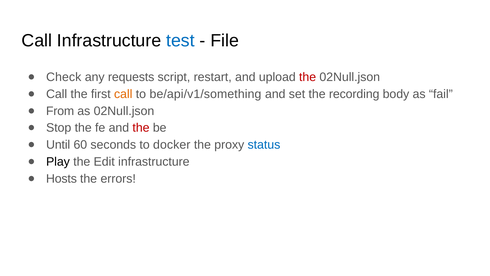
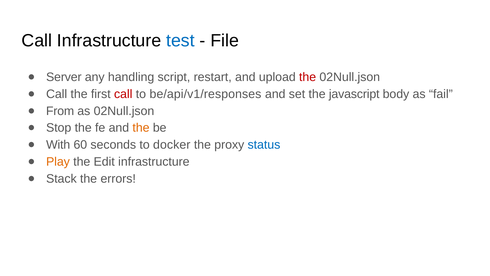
Check: Check -> Server
requests: requests -> handling
call at (123, 94) colour: orange -> red
be/api/v1/something: be/api/v1/something -> be/api/v1/responses
recording: recording -> javascript
the at (141, 128) colour: red -> orange
Until: Until -> With
Play colour: black -> orange
Hosts: Hosts -> Stack
